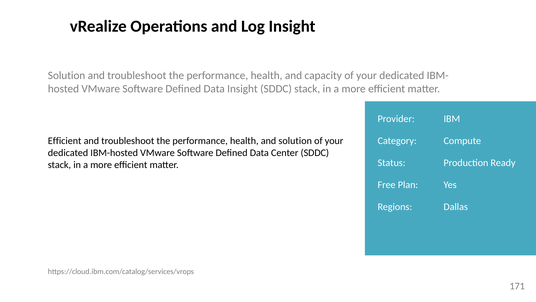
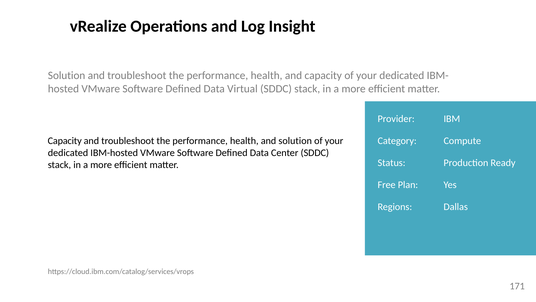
Data Insight: Insight -> Virtual
Efficient at (65, 141): Efficient -> Capacity
